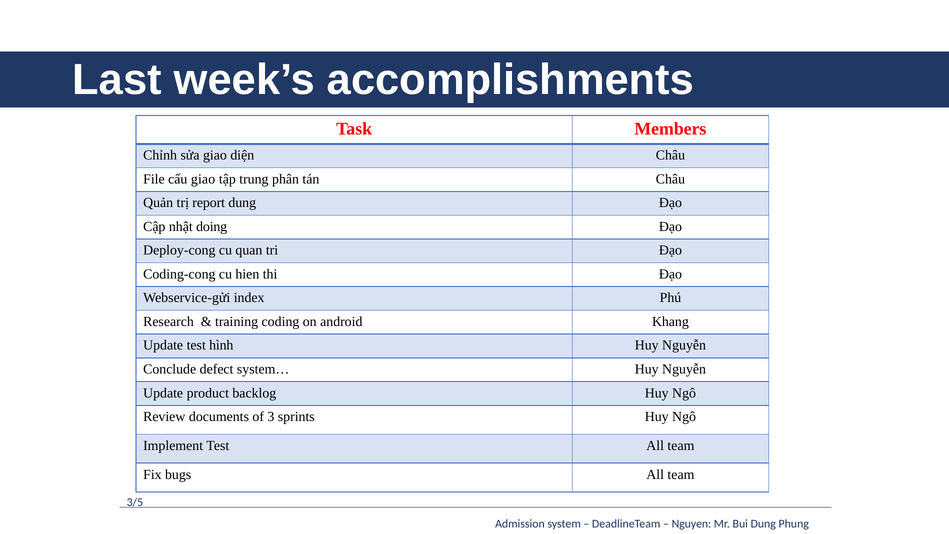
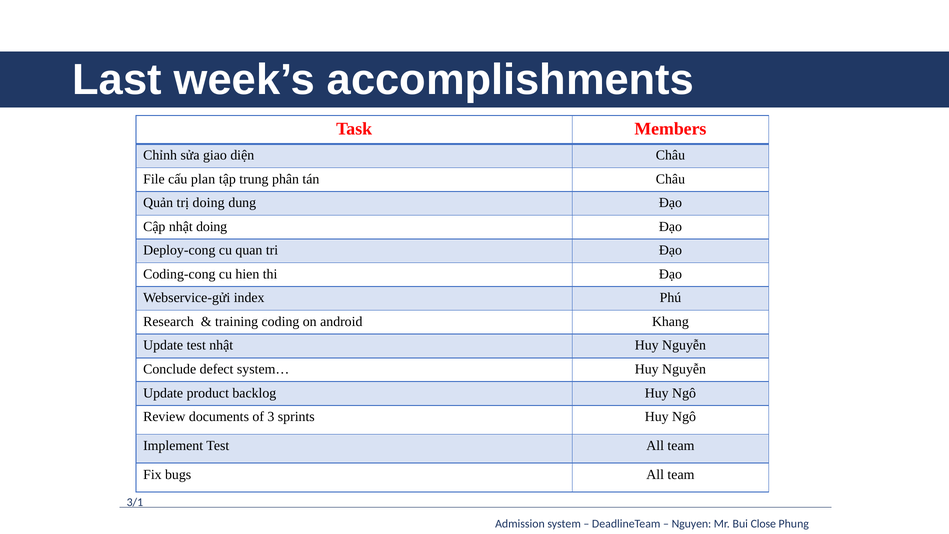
cấu giao: giao -> plan
trị report: report -> doing
test hình: hình -> nhật
3/5: 3/5 -> 3/1
Bui Dung: Dung -> Close
